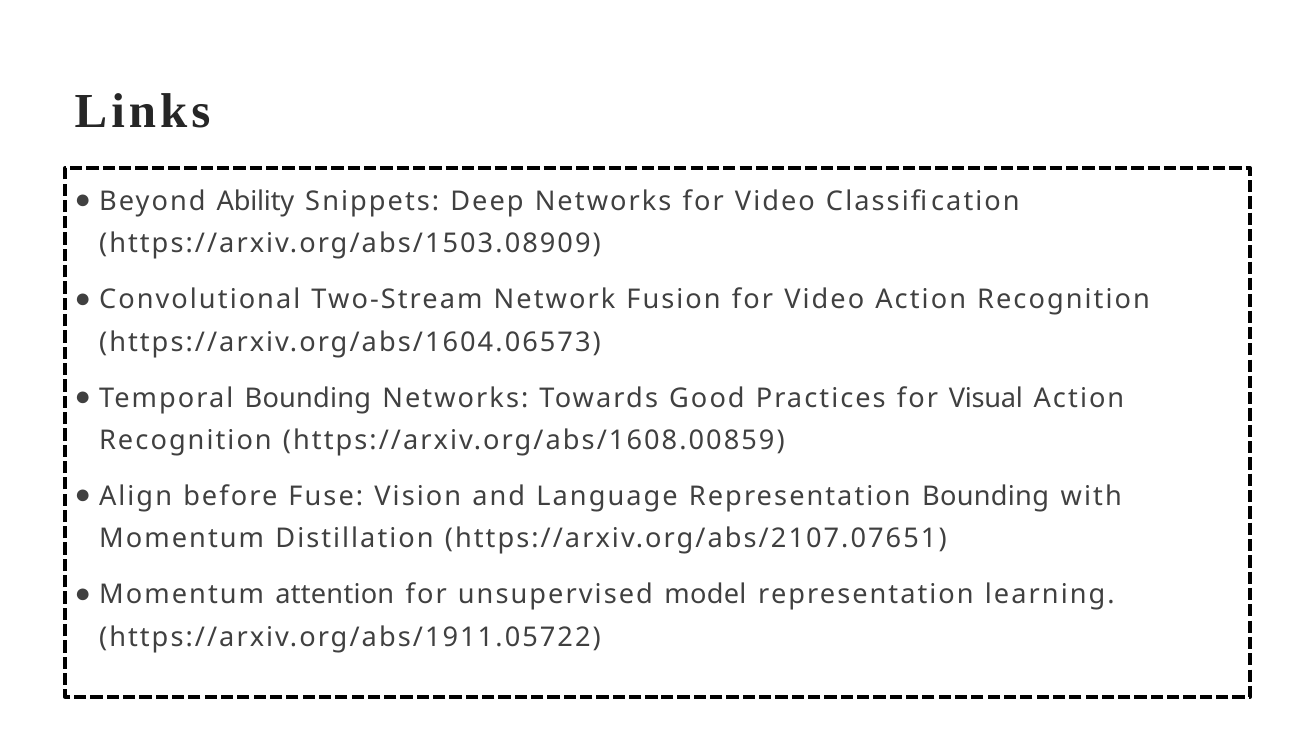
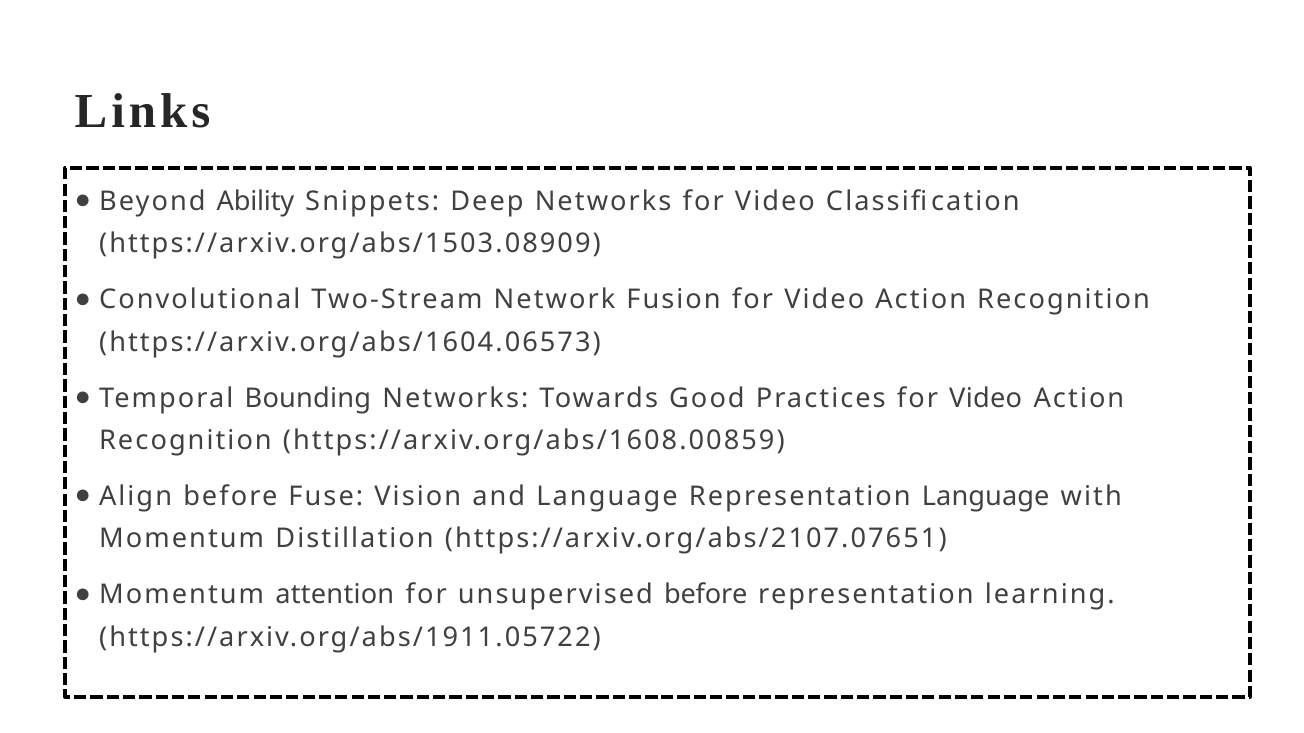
Practices for Visual: Visual -> Video
Representation Bounding: Bounding -> Language
unsupervised model: model -> before
